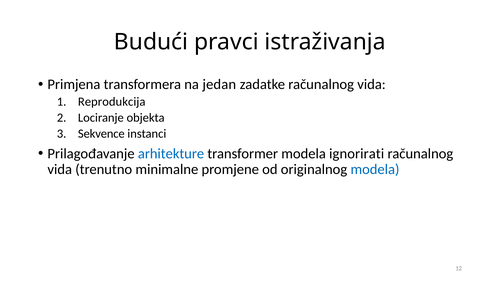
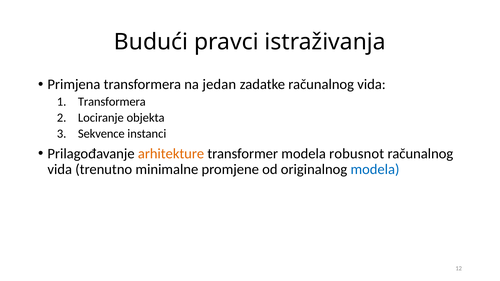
Reprodukcija at (112, 102): Reprodukcija -> Transformera
arhitekture colour: blue -> orange
ignorirati: ignorirati -> robusnot
